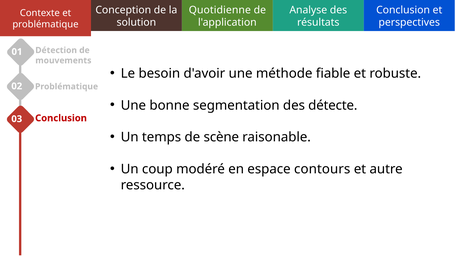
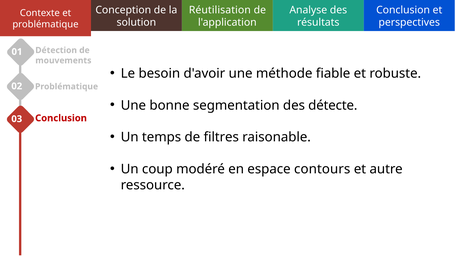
Quotidienne: Quotidienne -> Réutilisation
scène: scène -> filtres
